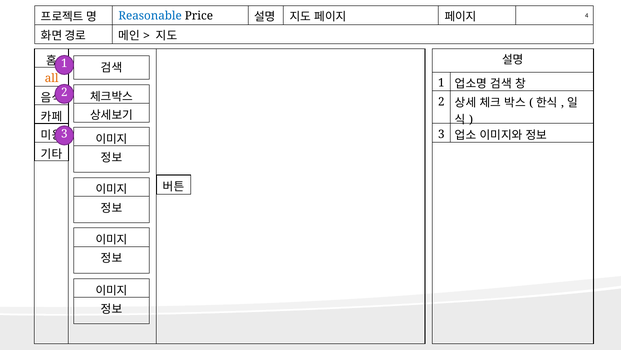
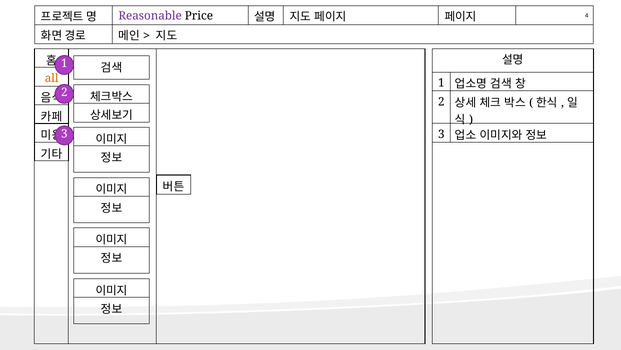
Reasonable colour: blue -> purple
